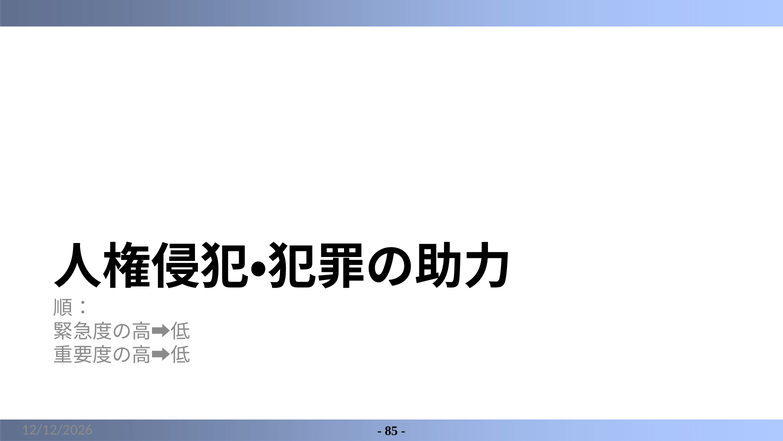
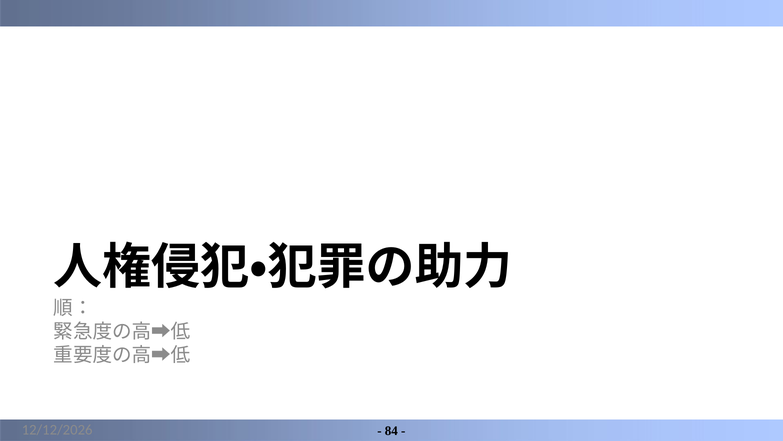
85: 85 -> 84
